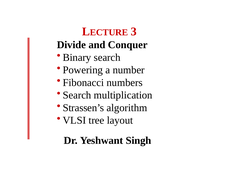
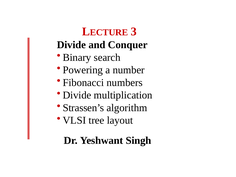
Search at (77, 95): Search -> Divide
